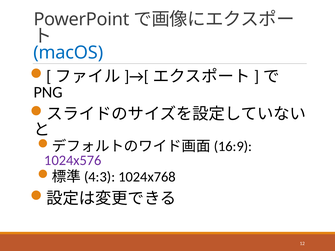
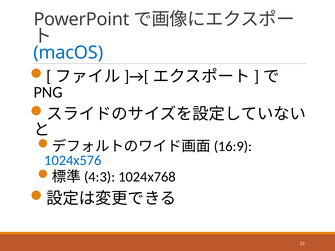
1024x576 colour: purple -> blue
